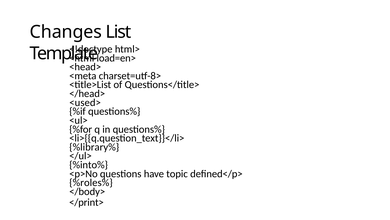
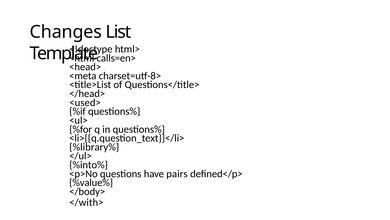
load=en>: load=en> -> calls=en>
topic: topic -> pairs
%roles%: %roles% -> %value%
</print>: </print> -> </with>
